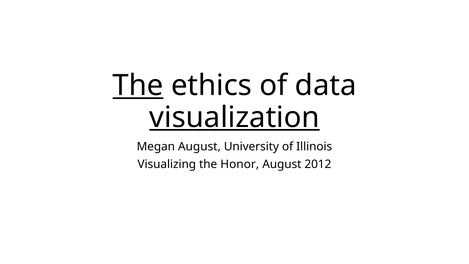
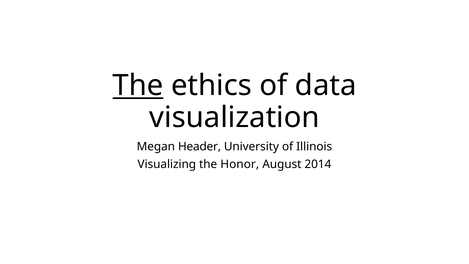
visualization underline: present -> none
Megan August: August -> Header
2012: 2012 -> 2014
